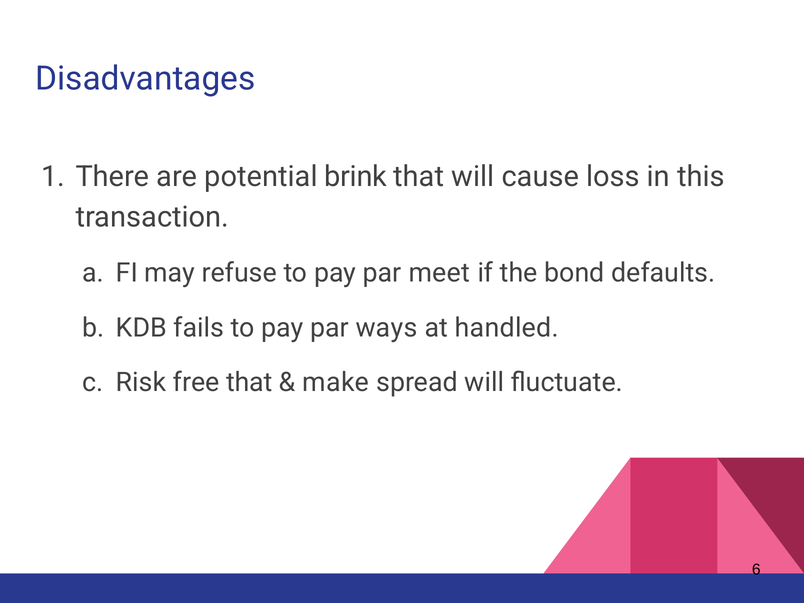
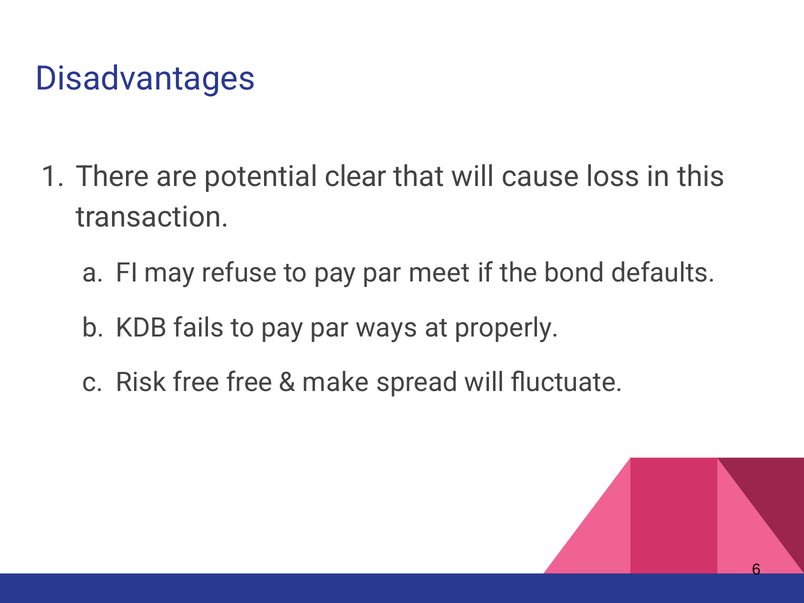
brink: brink -> clear
handled: handled -> properly
free that: that -> free
